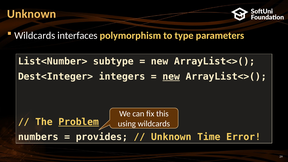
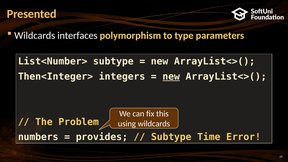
Unknown at (32, 14): Unknown -> Presented
Dest<Integer>: Dest<Integer> -> Then<Integer>
Problem underline: present -> none
Unknown at (171, 137): Unknown -> Subtype
